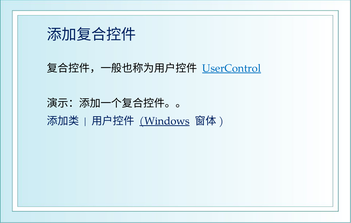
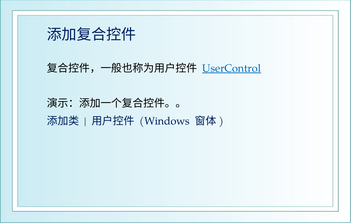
Windows underline: present -> none
